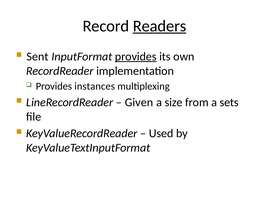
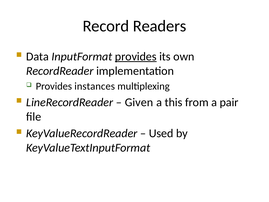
Readers underline: present -> none
Sent: Sent -> Data
size: size -> this
sets: sets -> pair
